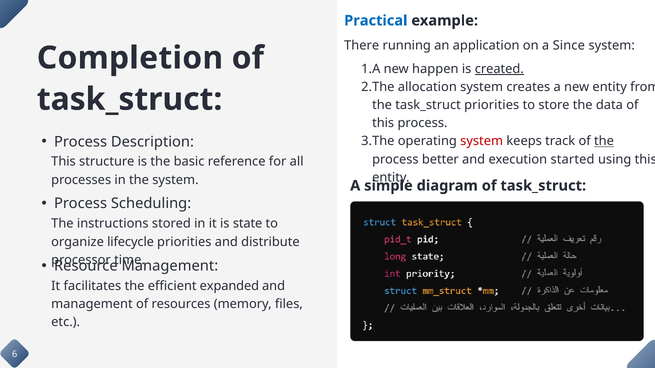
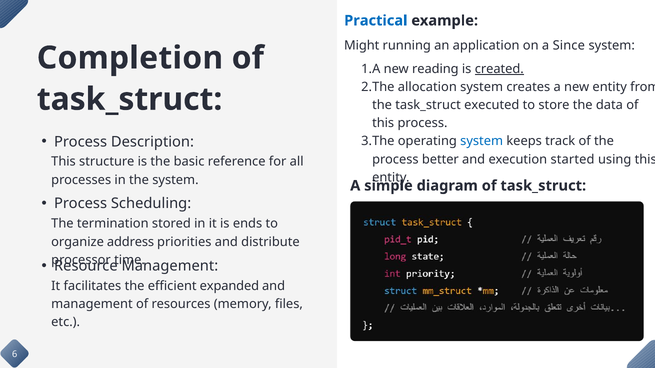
There: There -> Might
happen: happen -> reading
task_struct priorities: priorities -> executed
system at (482, 141) colour: red -> blue
the at (604, 141) underline: present -> none
instructions: instructions -> termination
state: state -> ends
lifecycle: lifecycle -> address
